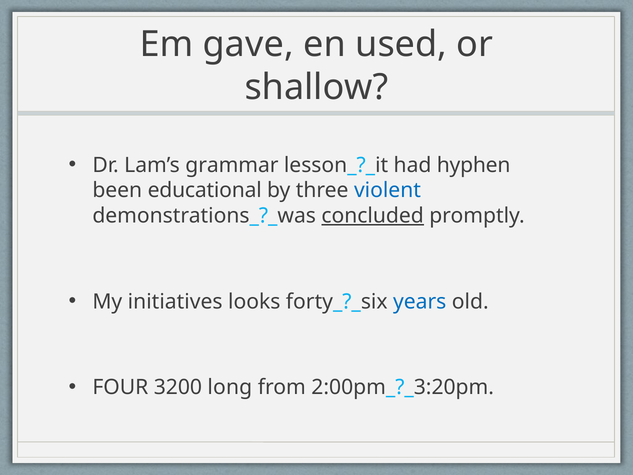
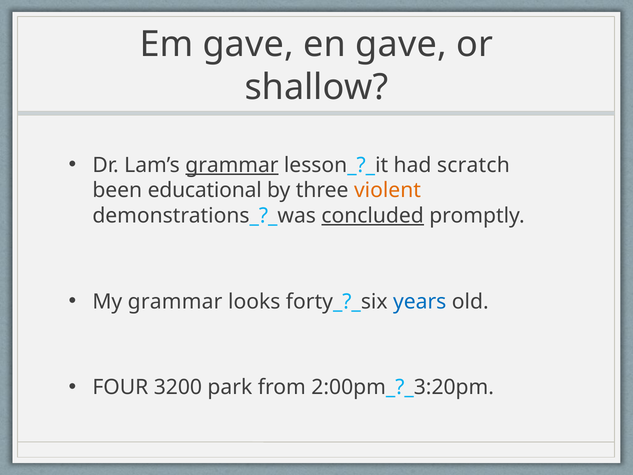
en used: used -> gave
grammar at (232, 165) underline: none -> present
hyphen: hyphen -> scratch
violent colour: blue -> orange
My initiatives: initiatives -> grammar
long: long -> park
